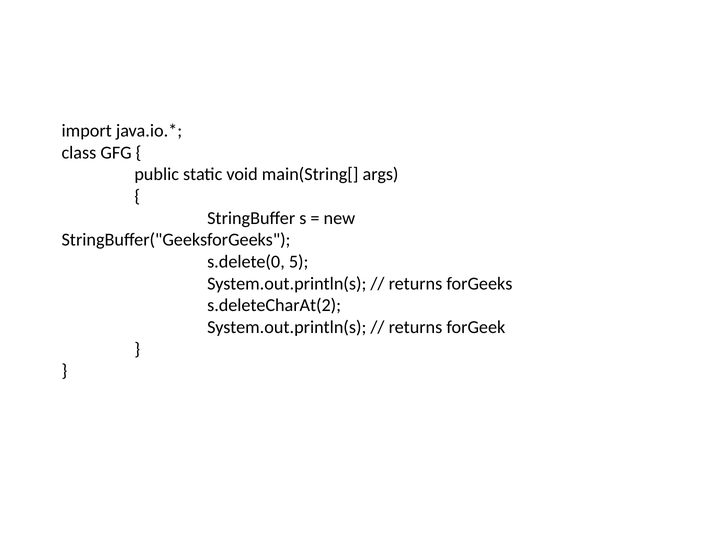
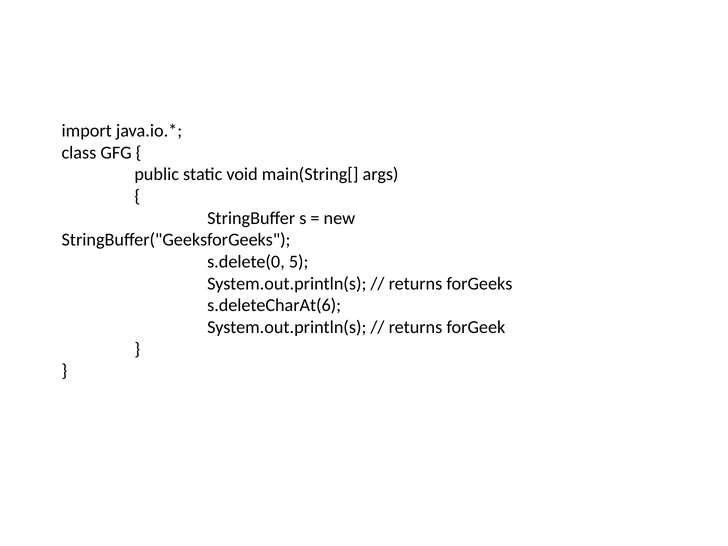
s.deleteCharAt(2: s.deleteCharAt(2 -> s.deleteCharAt(6
